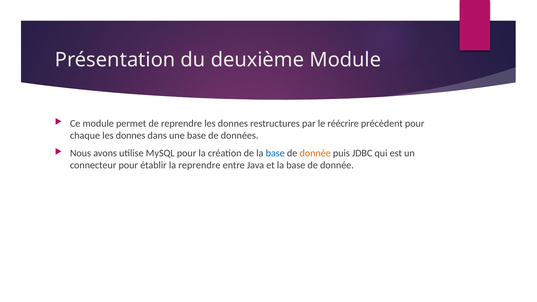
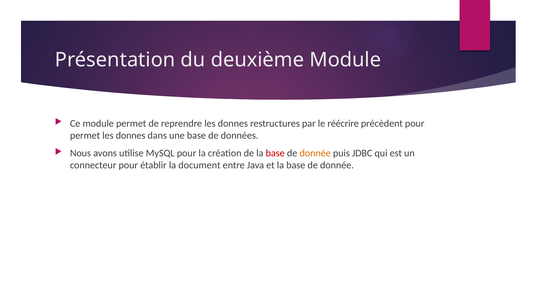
chaque at (85, 136): chaque -> permet
base at (275, 153) colour: blue -> red
la reprendre: reprendre -> document
